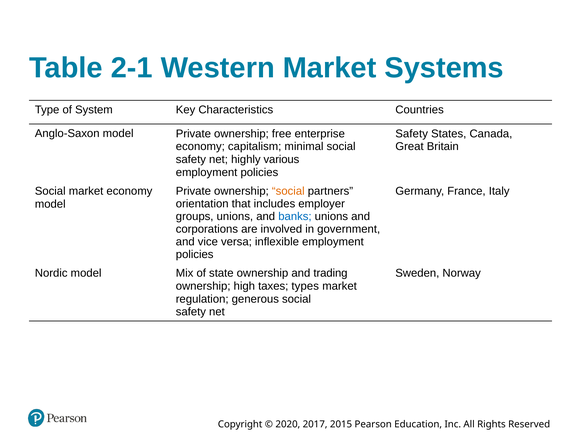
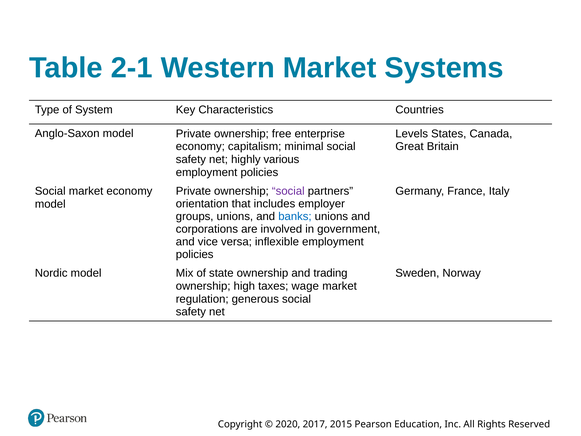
Safety at (412, 134): Safety -> Levels
social at (288, 191) colour: orange -> purple
types: types -> wage
